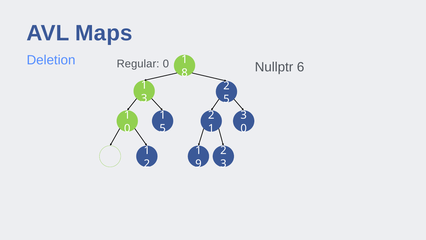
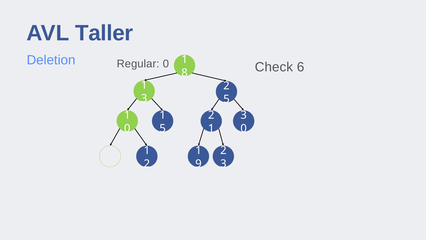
Maps: Maps -> Taller
Nullptr: Nullptr -> Check
